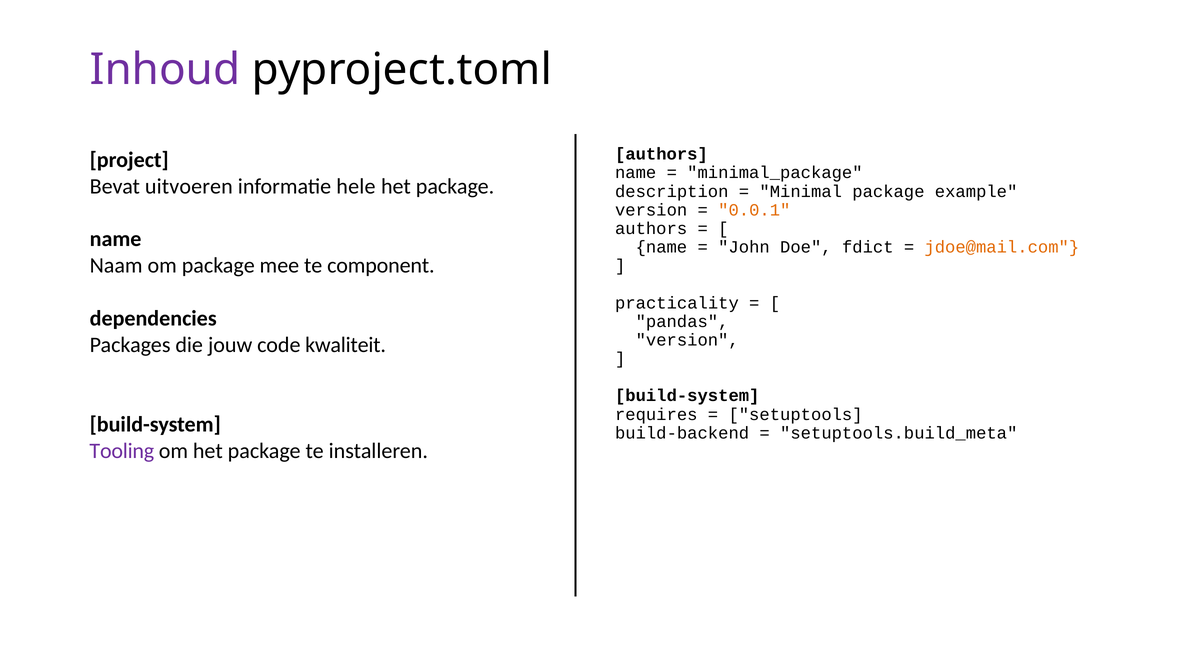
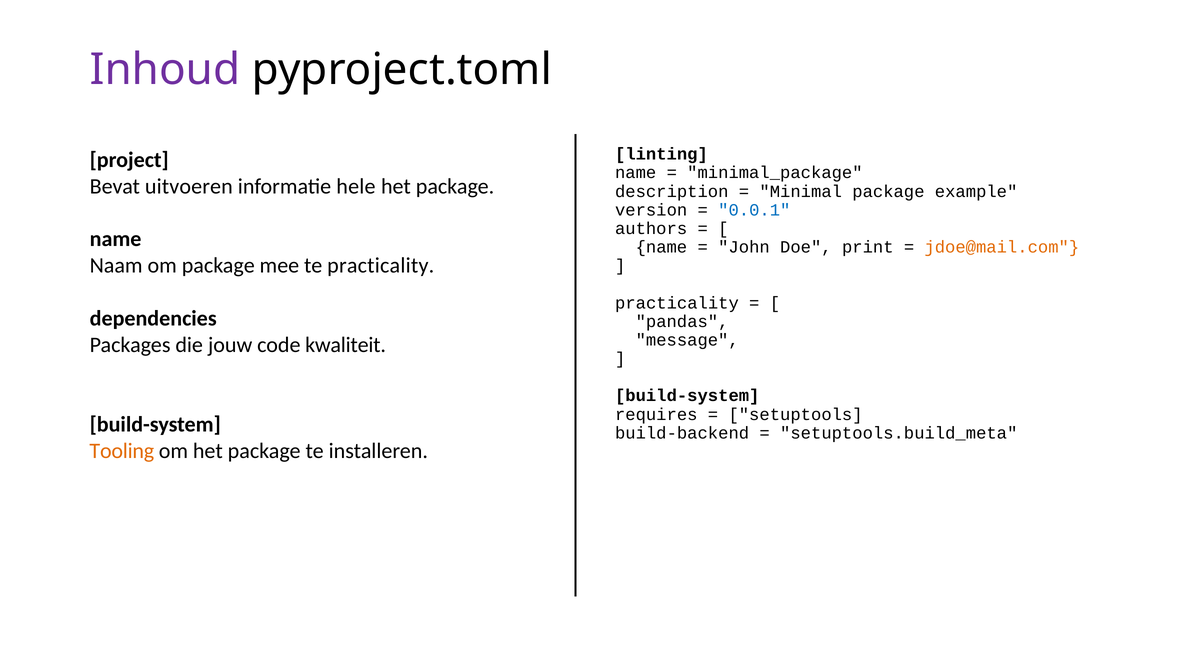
authors at (661, 154): authors -> linting
0.0.1 colour: orange -> blue
fdict: fdict -> print
te component: component -> practicality
version at (687, 340): version -> message
Tooling colour: purple -> orange
